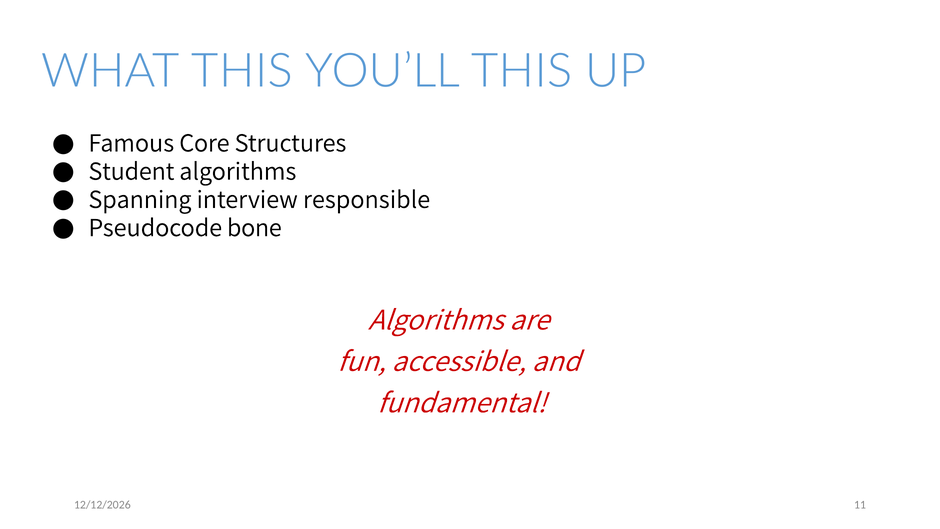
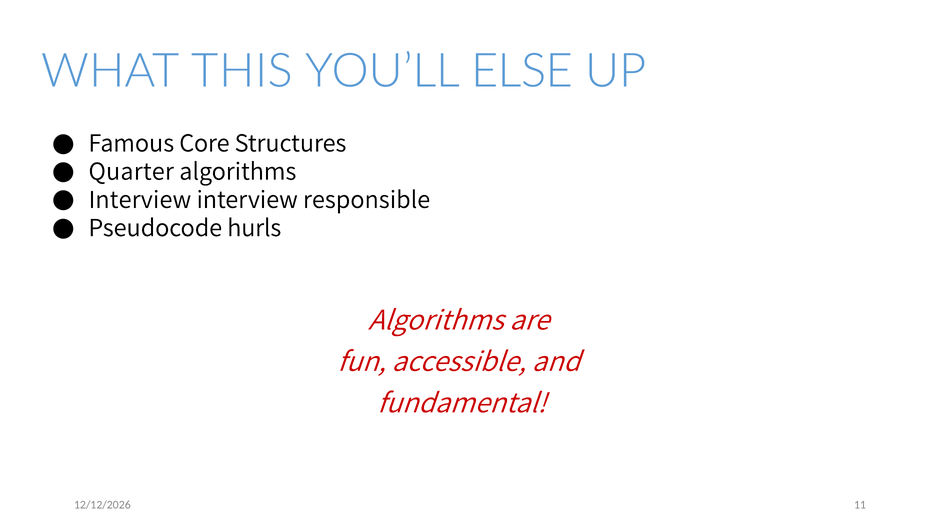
YOU’LL THIS: THIS -> ELSE
Student: Student -> Quarter
Spanning at (140, 199): Spanning -> Interview
bone: bone -> hurls
